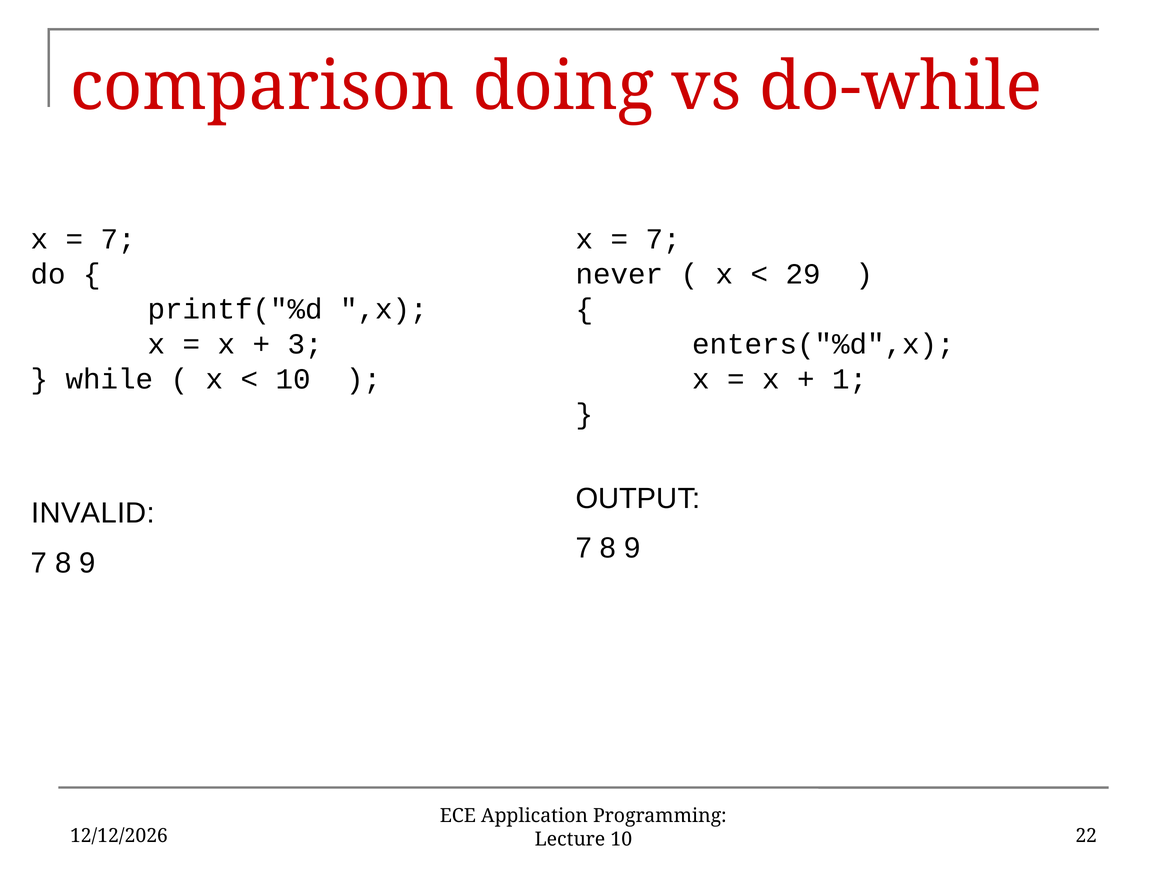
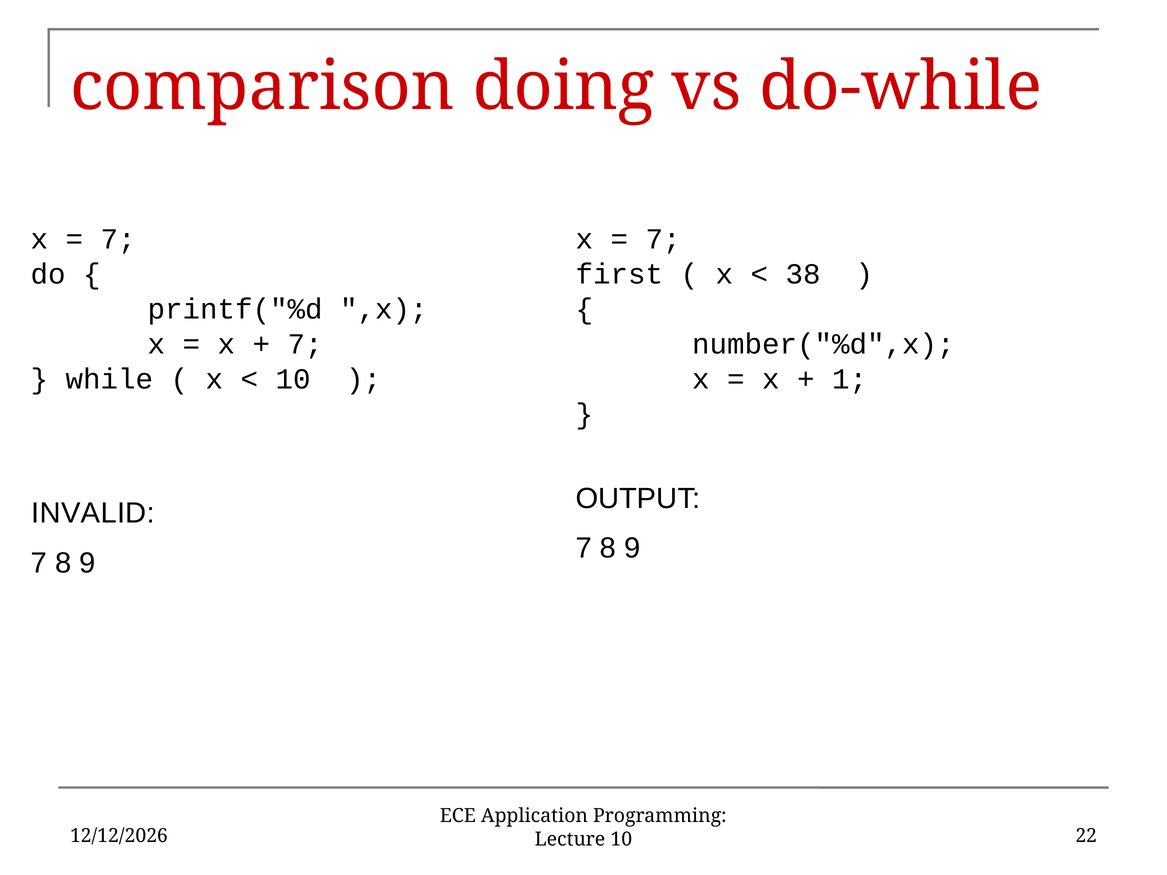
never: never -> first
29: 29 -> 38
3 at (305, 344): 3 -> 7
enters("%d",x: enters("%d",x -> number("%d",x
